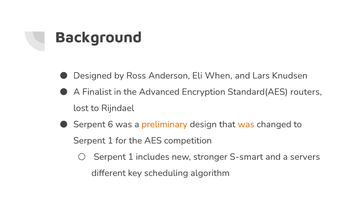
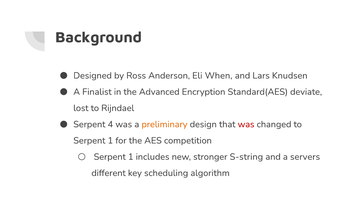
routers: routers -> deviate
6: 6 -> 4
was at (246, 125) colour: orange -> red
S-smart: S-smart -> S-string
